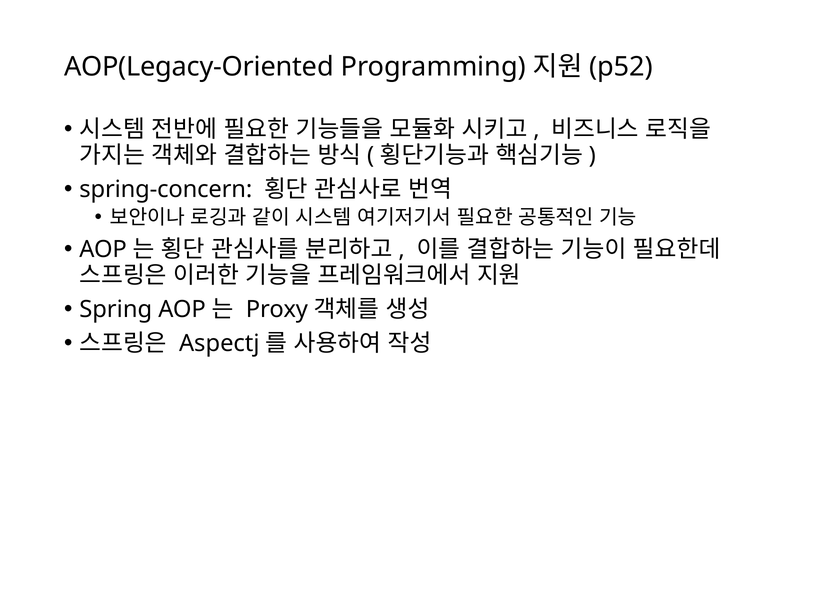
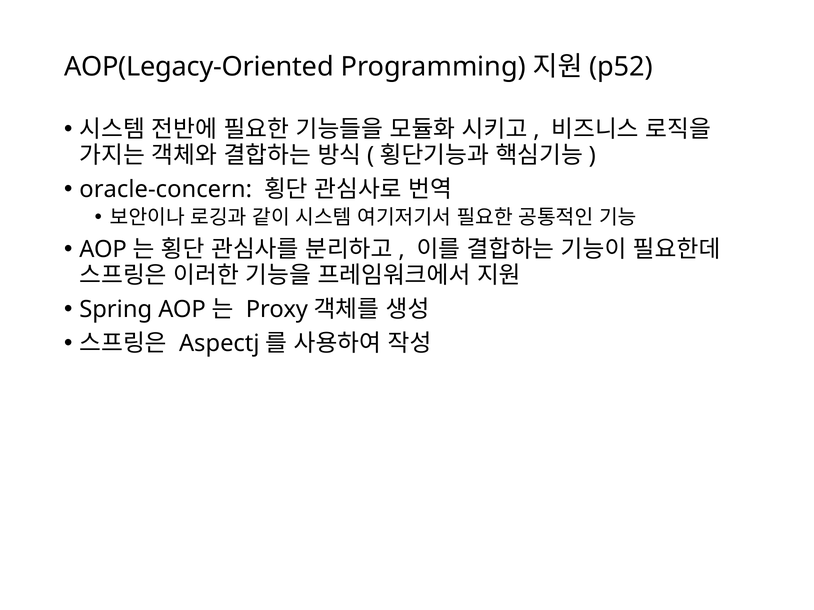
spring-concern: spring-concern -> oracle-concern
